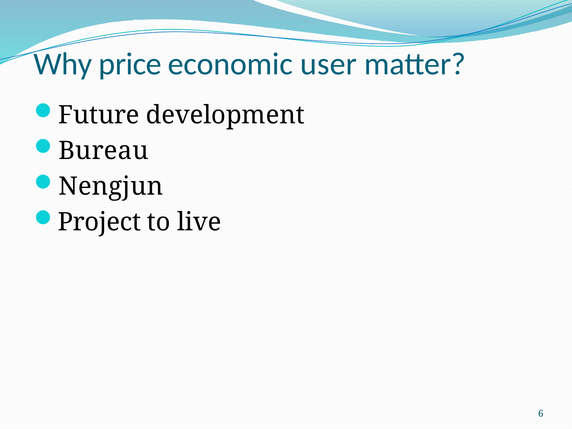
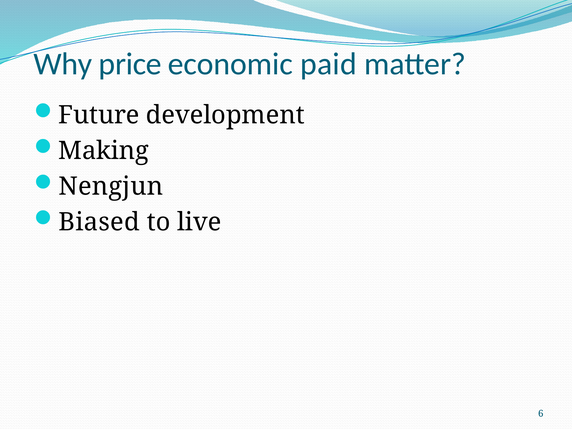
user: user -> paid
Bureau: Bureau -> Making
Project: Project -> Biased
